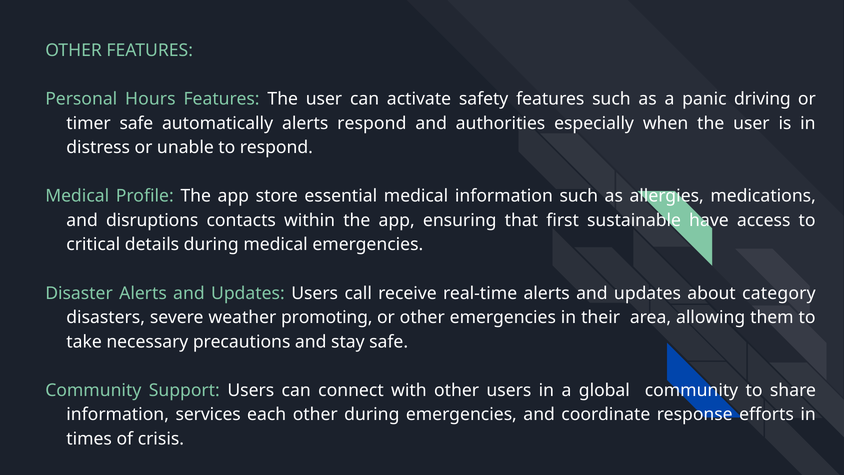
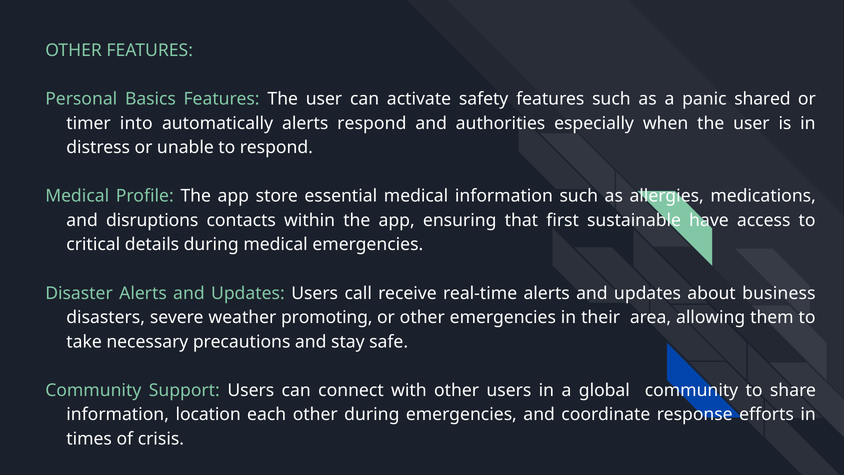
Hours: Hours -> Basics
driving: driving -> shared
timer safe: safe -> into
category: category -> business
services: services -> location
